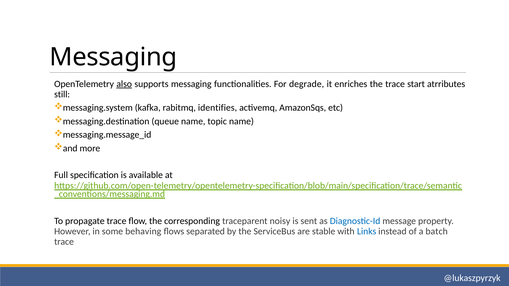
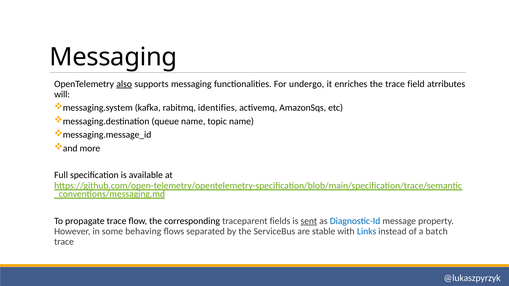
degrade: degrade -> undergo
start: start -> field
still: still -> will
noisy: noisy -> fields
sent underline: none -> present
